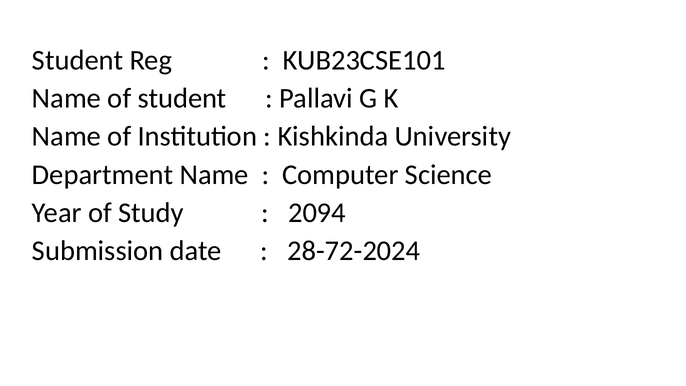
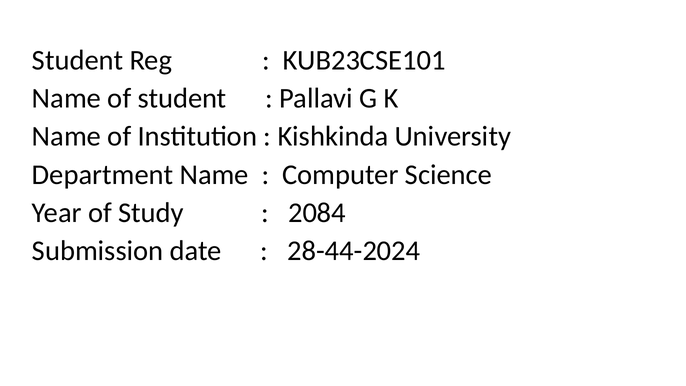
2094: 2094 -> 2084
28-72-2024: 28-72-2024 -> 28-44-2024
